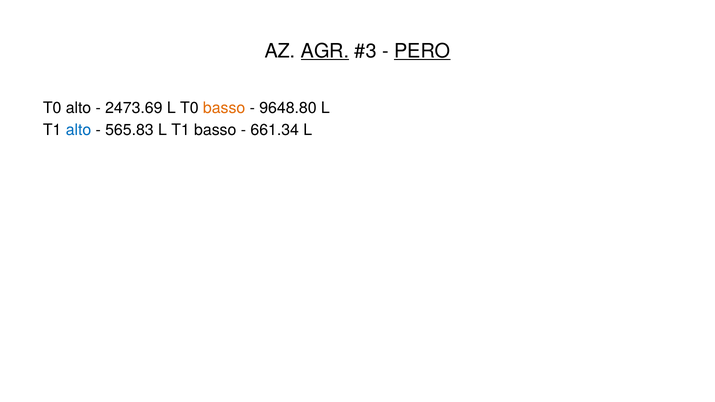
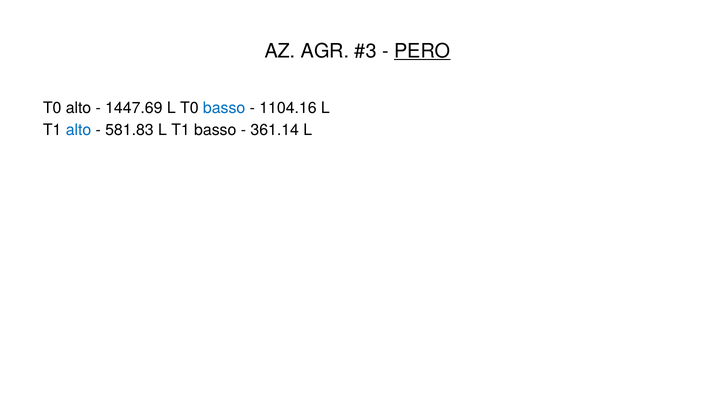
AGR underline: present -> none
2473.69: 2473.69 -> 1447.69
basso at (224, 108) colour: orange -> blue
9648.80: 9648.80 -> 1104.16
565.83: 565.83 -> 581.83
661.34: 661.34 -> 361.14
